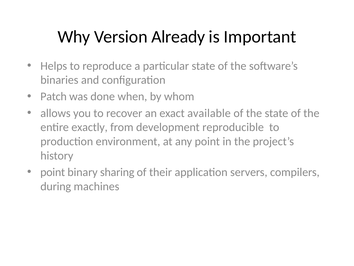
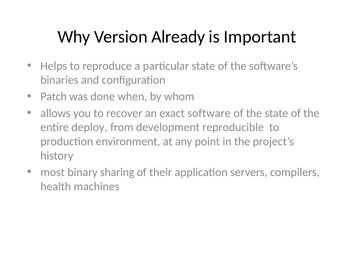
available: available -> software
exactly: exactly -> deploy
point at (53, 172): point -> most
during: during -> health
